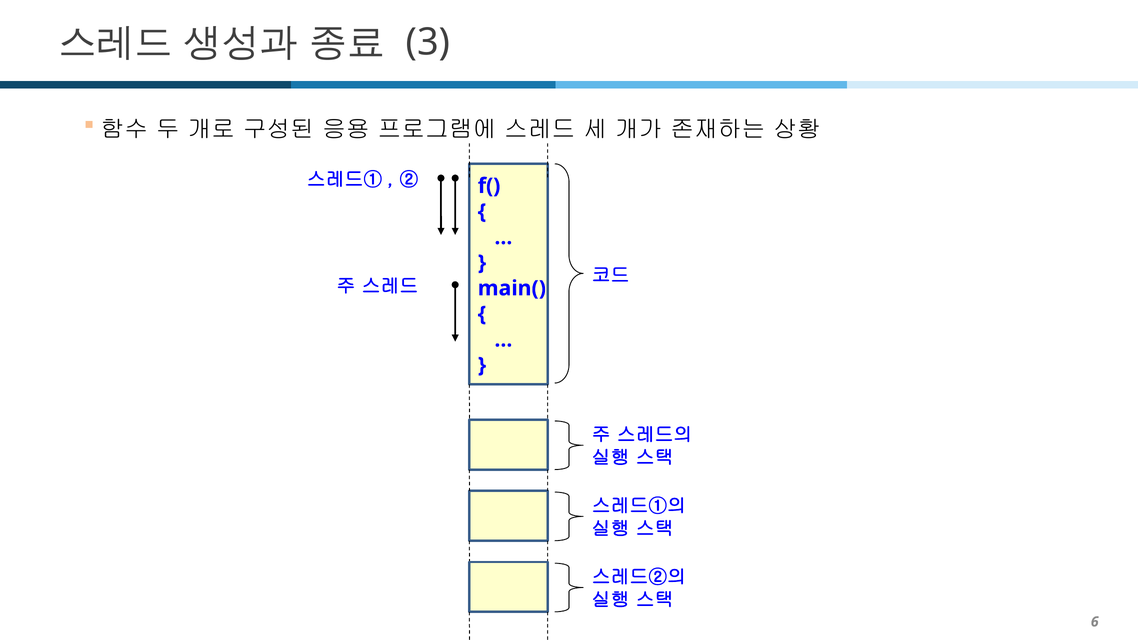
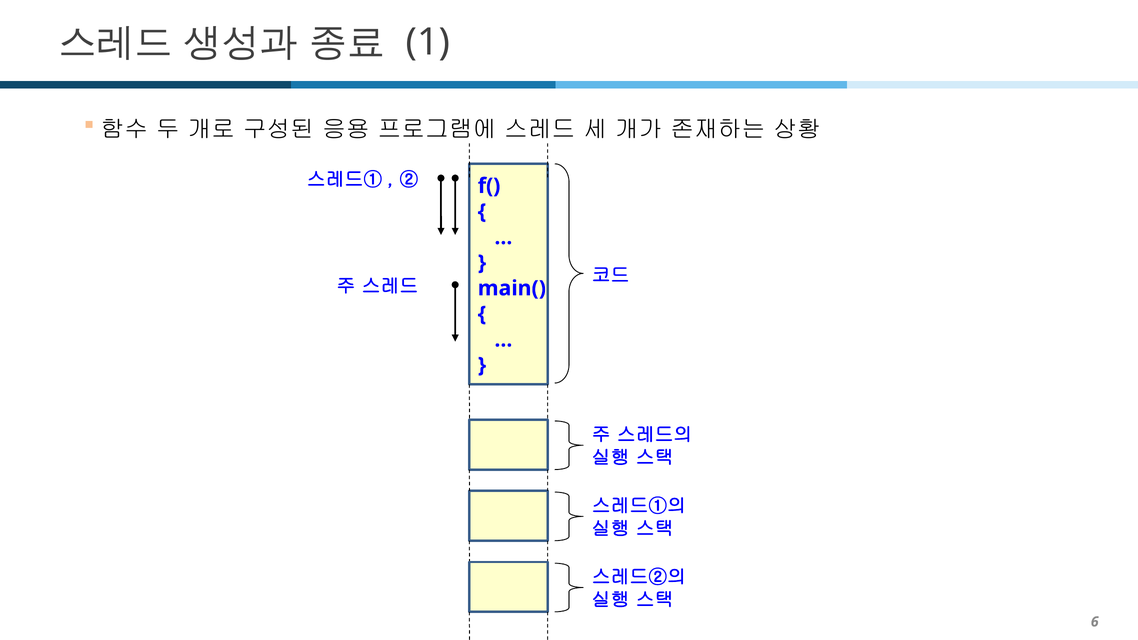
3: 3 -> 1
